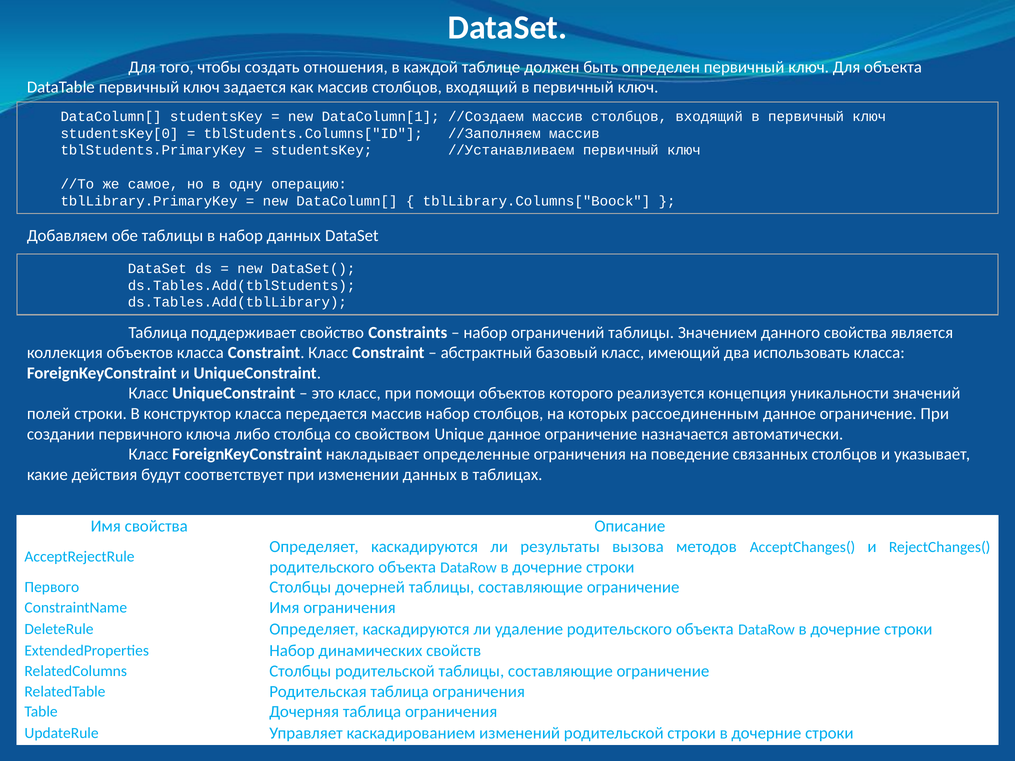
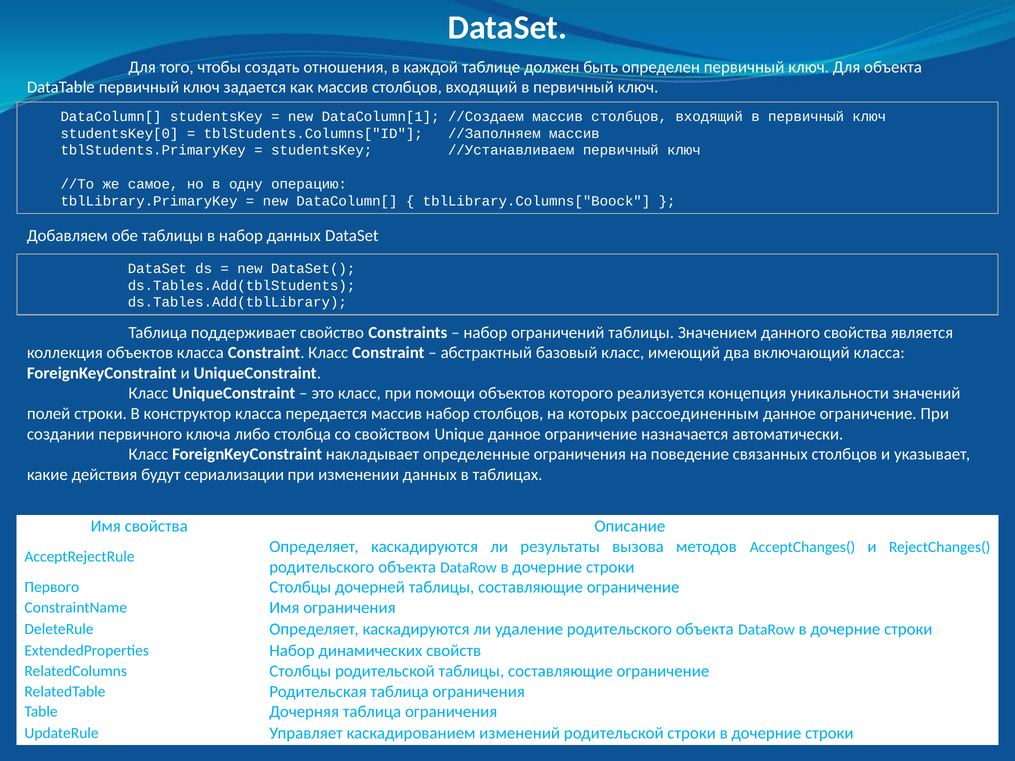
использовать: использовать -> включающий
соответствует: соответствует -> сериализации
